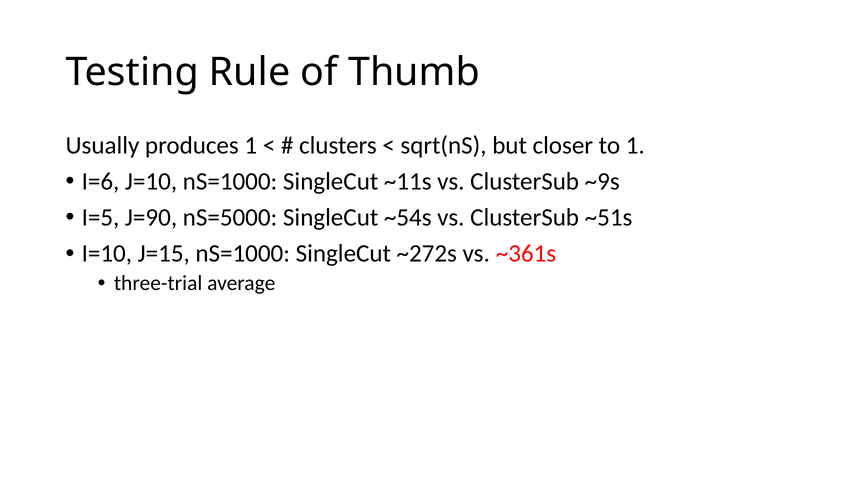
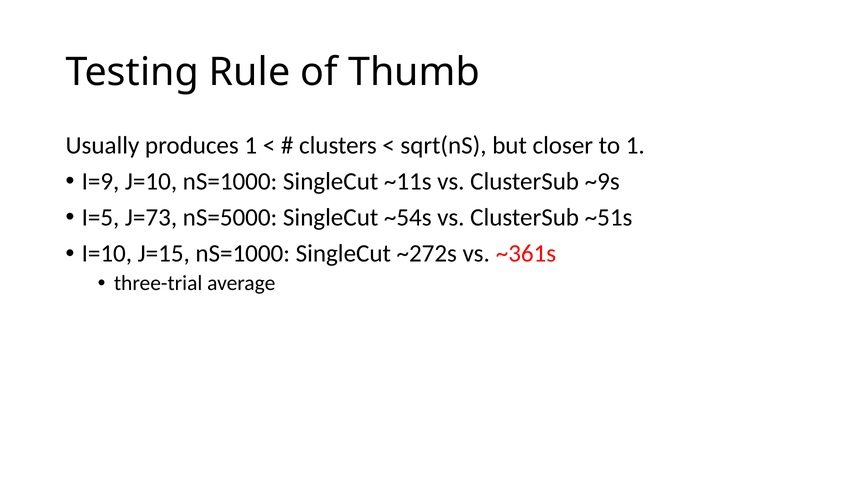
I=6: I=6 -> I=9
J=90: J=90 -> J=73
